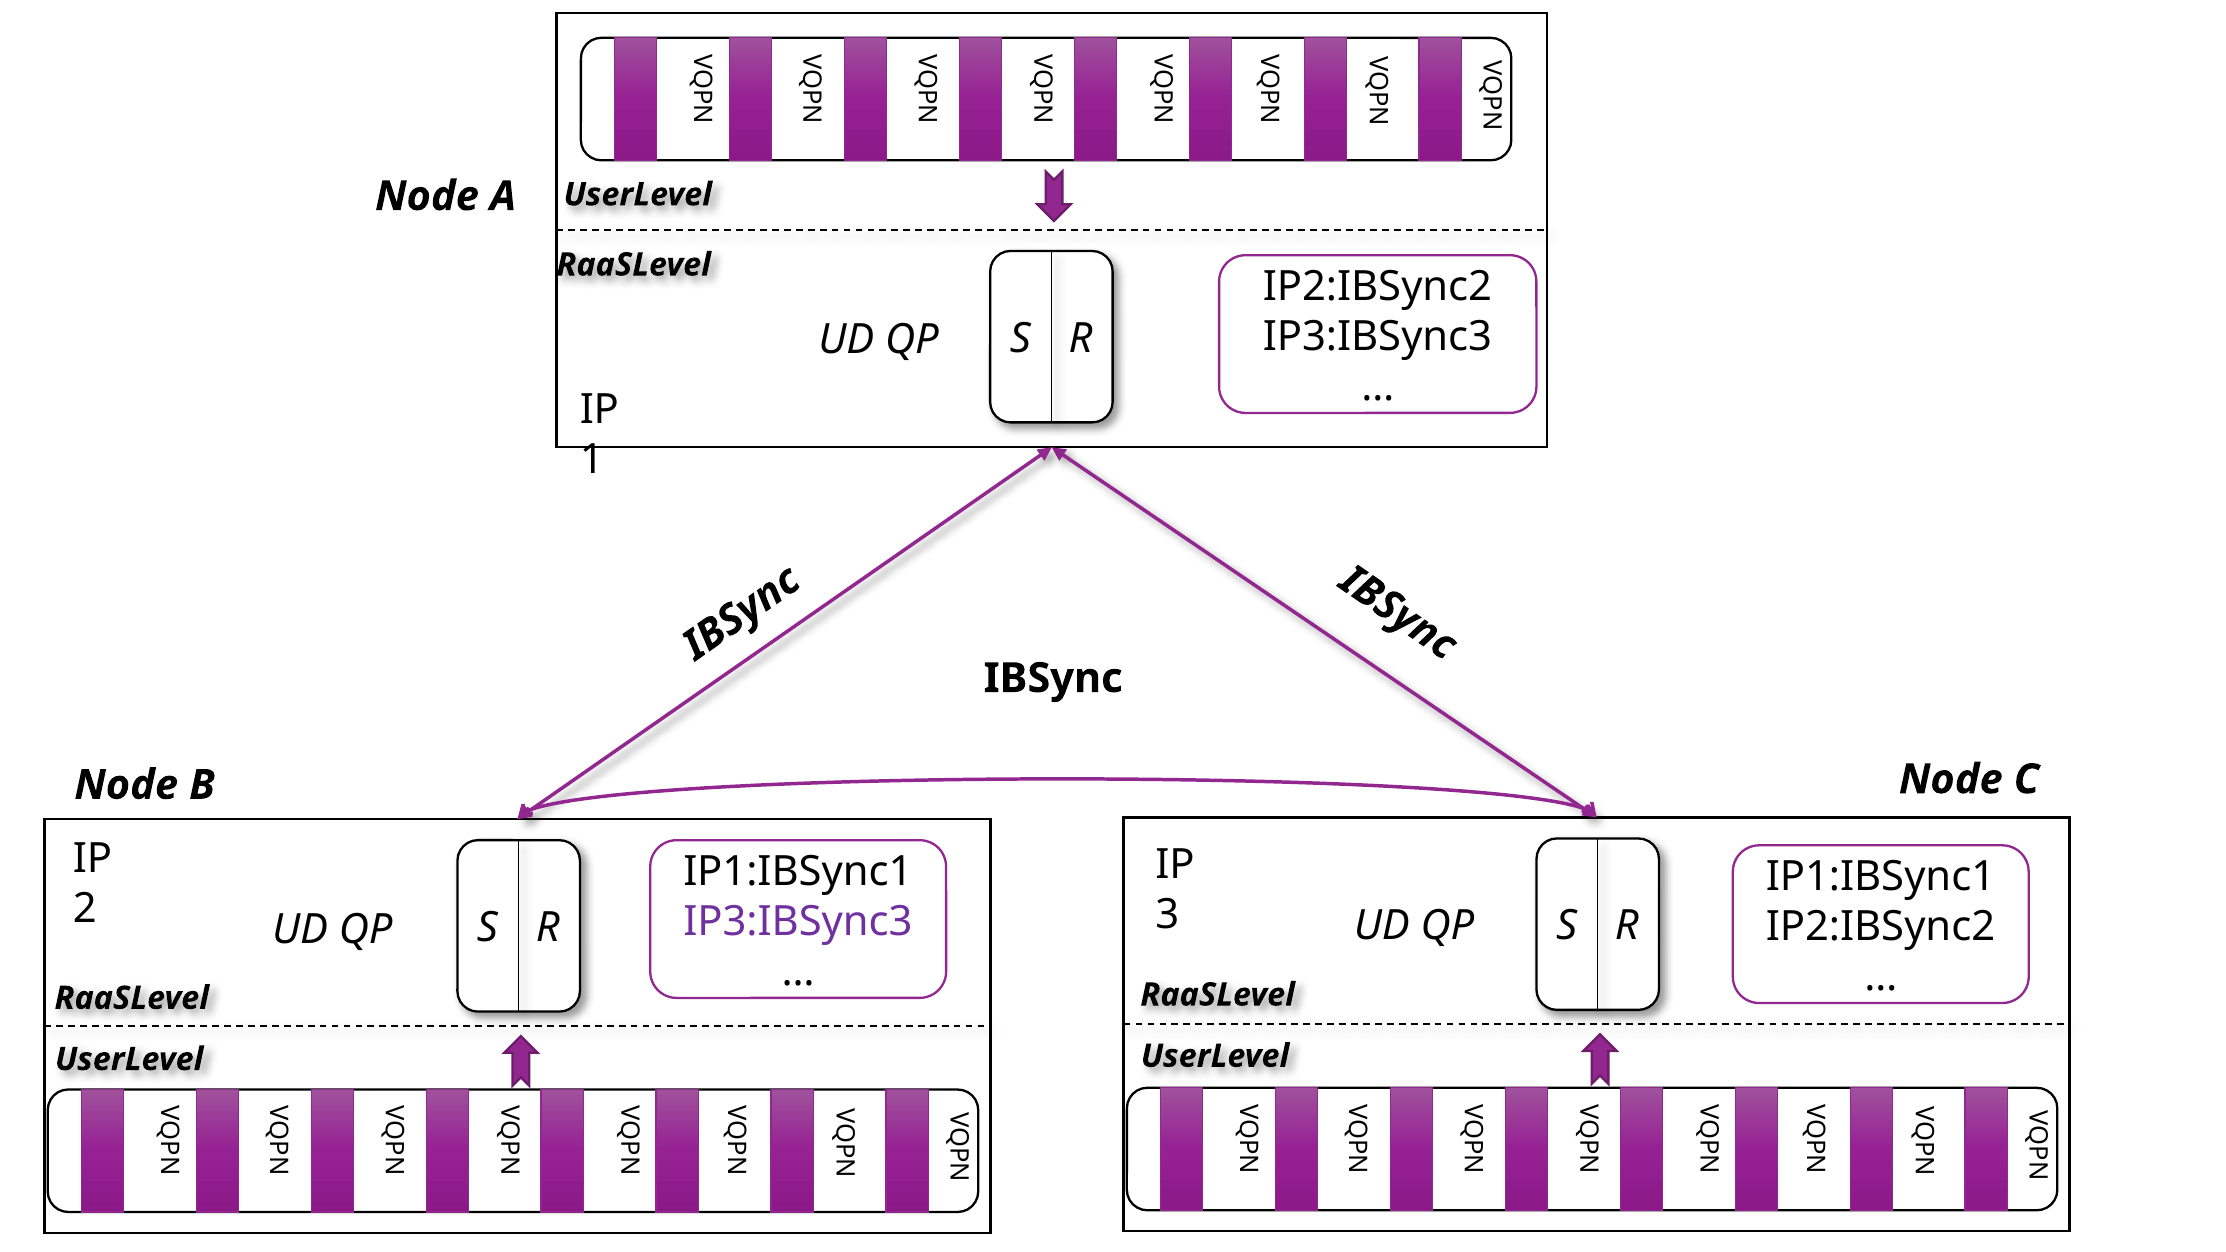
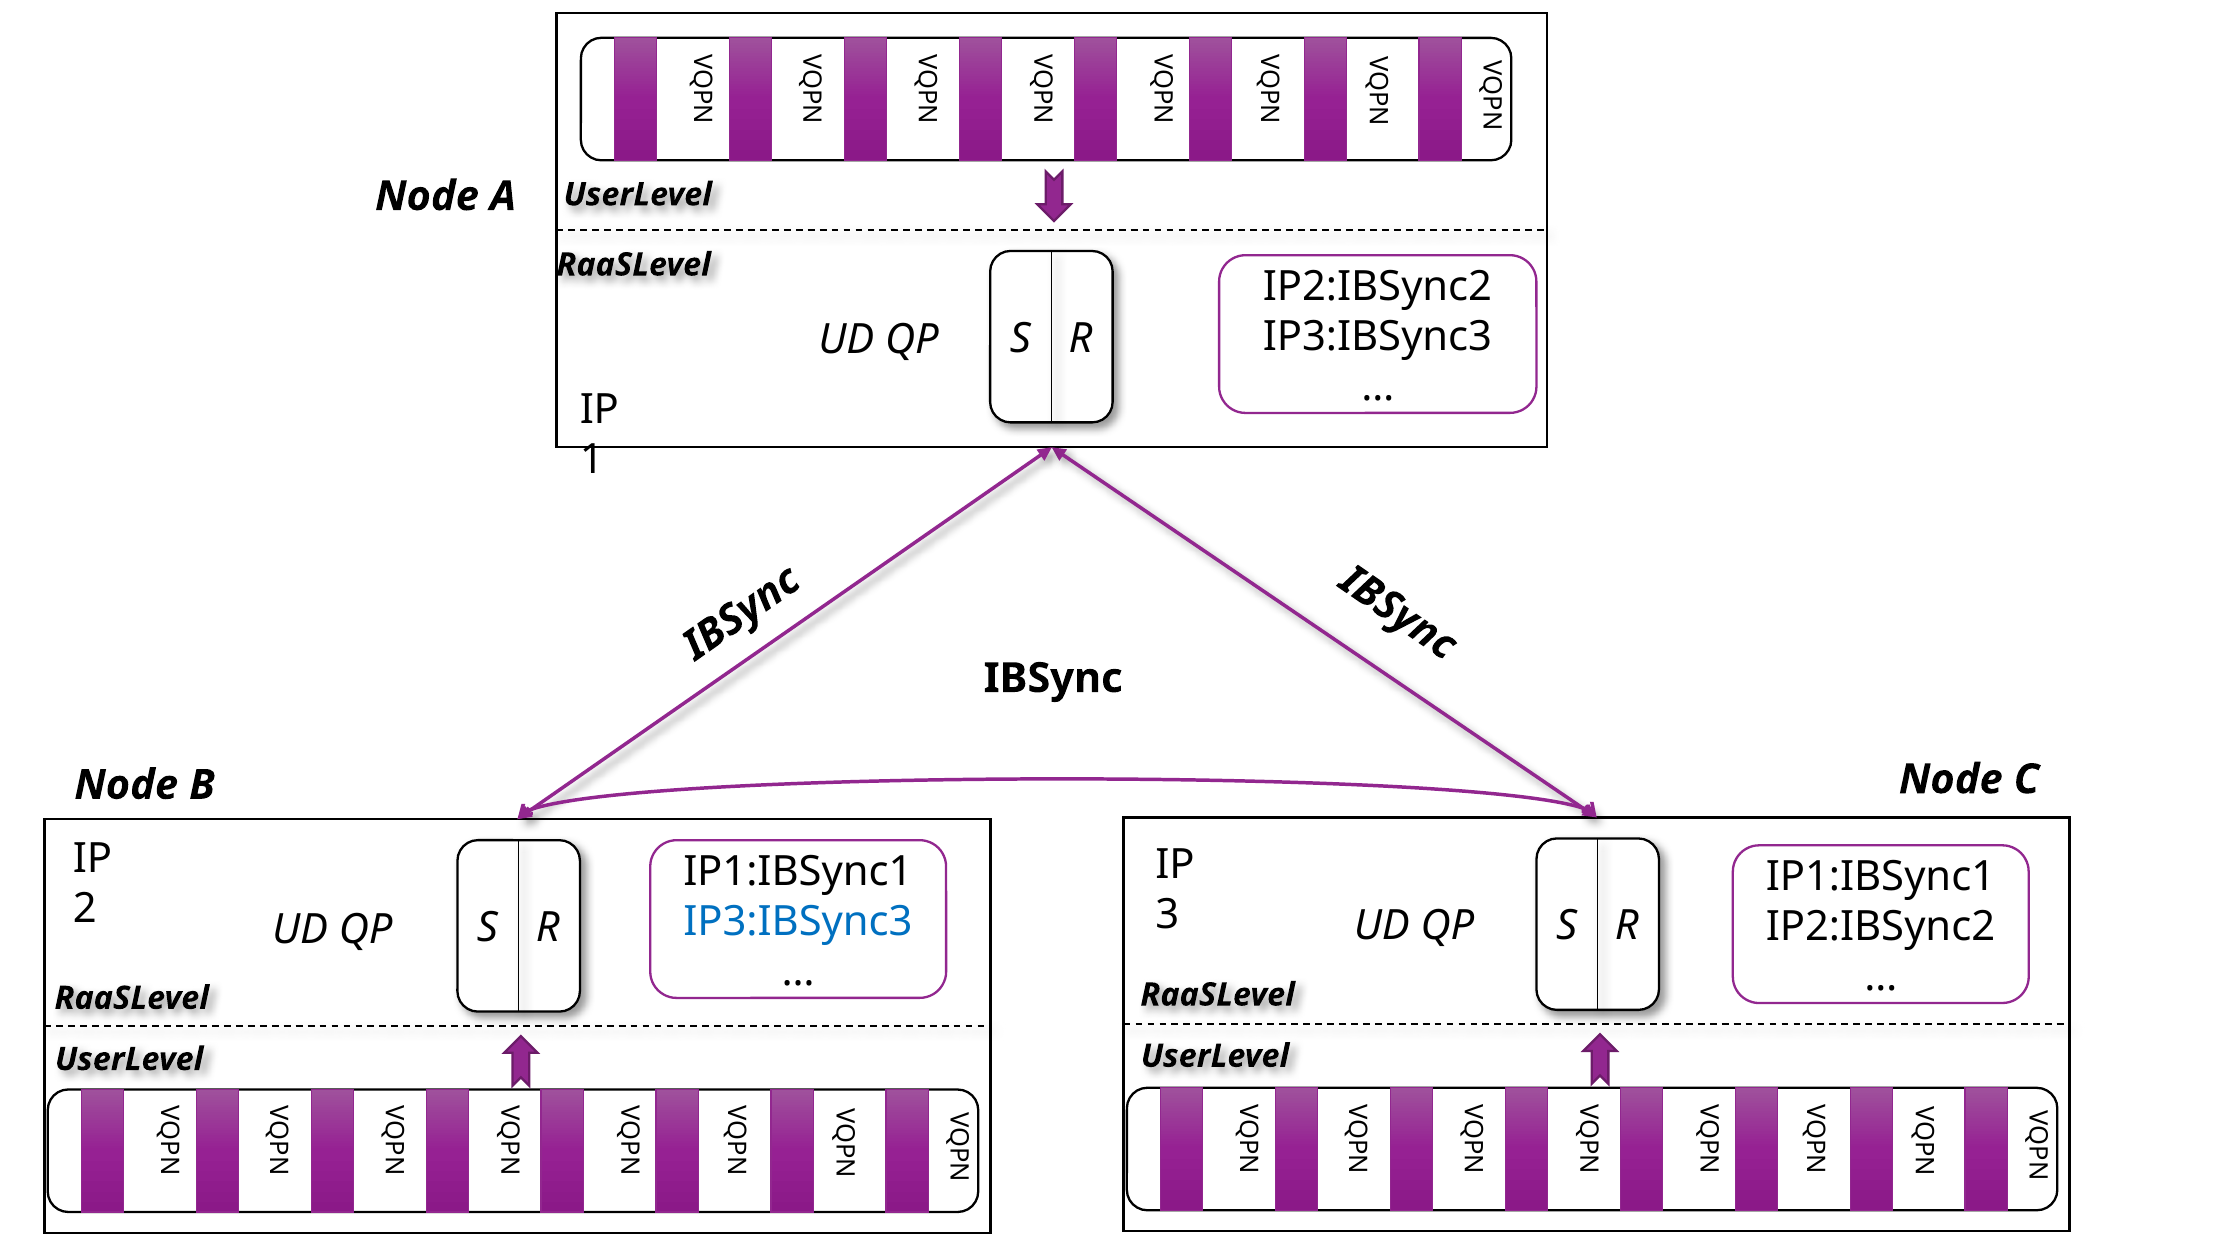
IP3:IBSync3 at (798, 922) colour: purple -> blue
